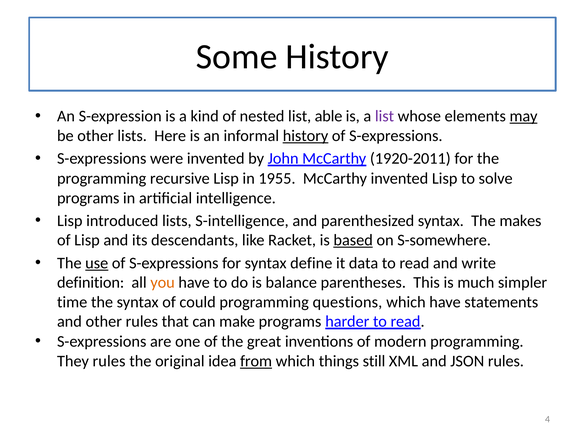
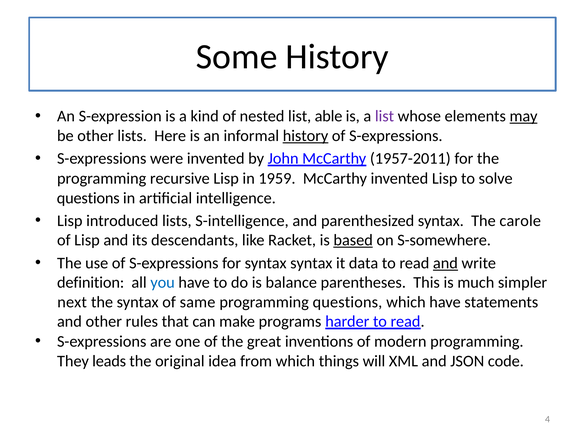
1920-2011: 1920-2011 -> 1957-2011
1955: 1955 -> 1959
programs at (88, 198): programs -> questions
makes: makes -> carole
use underline: present -> none
syntax define: define -> syntax
and at (445, 263) underline: none -> present
you colour: orange -> blue
time: time -> next
could: could -> same
They rules: rules -> leads
from underline: present -> none
still: still -> will
JSON rules: rules -> code
